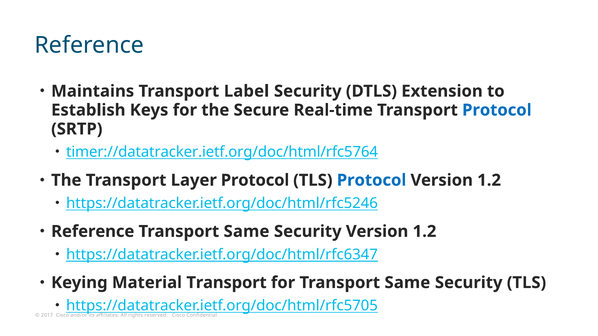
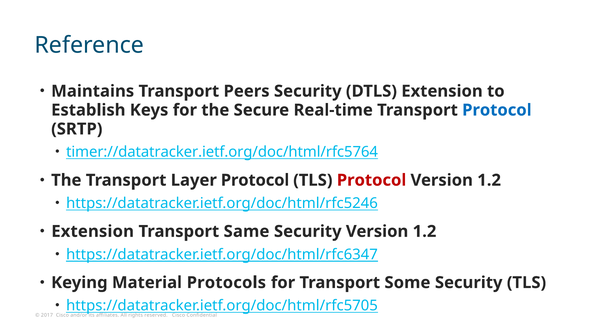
Label: Label -> Peers
Protocol at (372, 180) colour: blue -> red
Reference at (93, 232): Reference -> Extension
Material Transport: Transport -> Protocols
for Transport Same: Same -> Some
